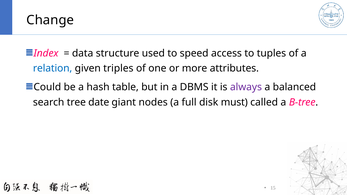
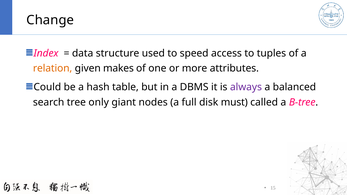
relation colour: blue -> orange
triples: triples -> makes
date: date -> only
